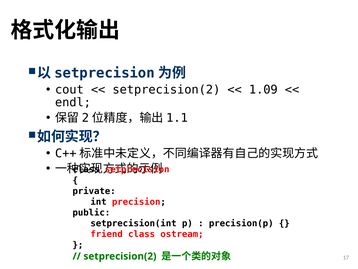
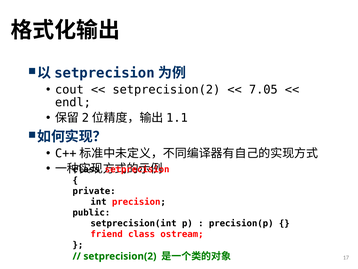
1.09: 1.09 -> 7.05
